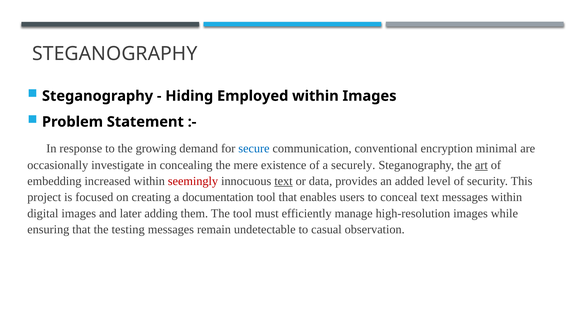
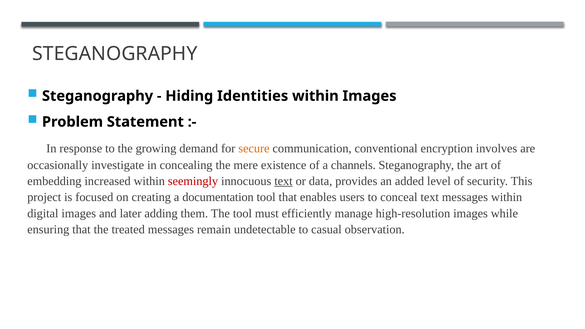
Employed: Employed -> Identities
secure colour: blue -> orange
minimal: minimal -> involves
securely: securely -> channels
art underline: present -> none
testing: testing -> treated
